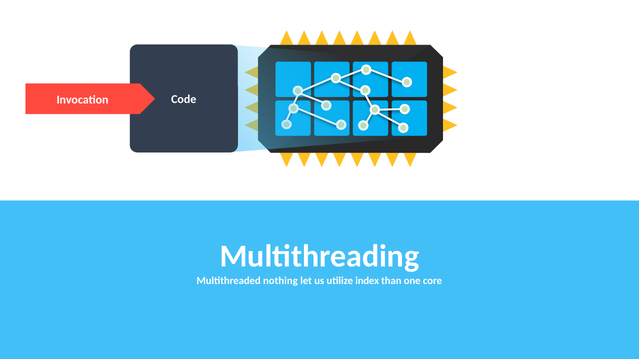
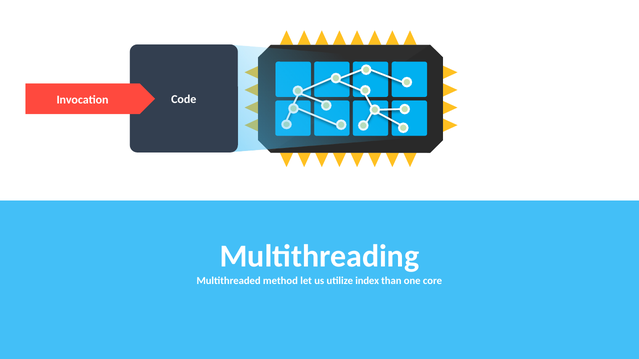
nothing: nothing -> method
